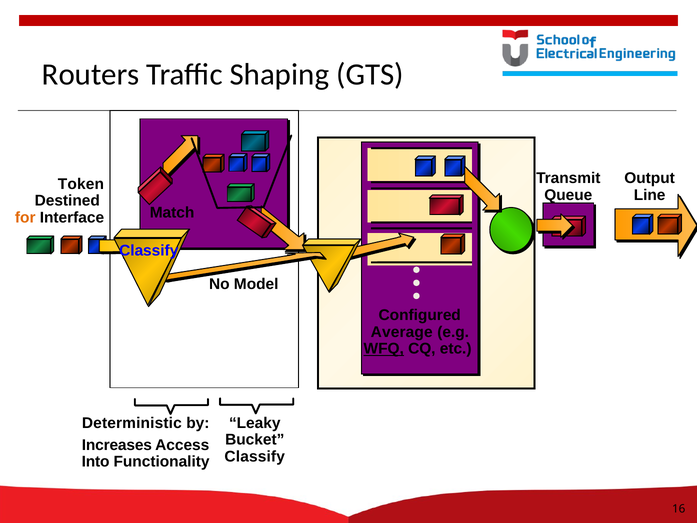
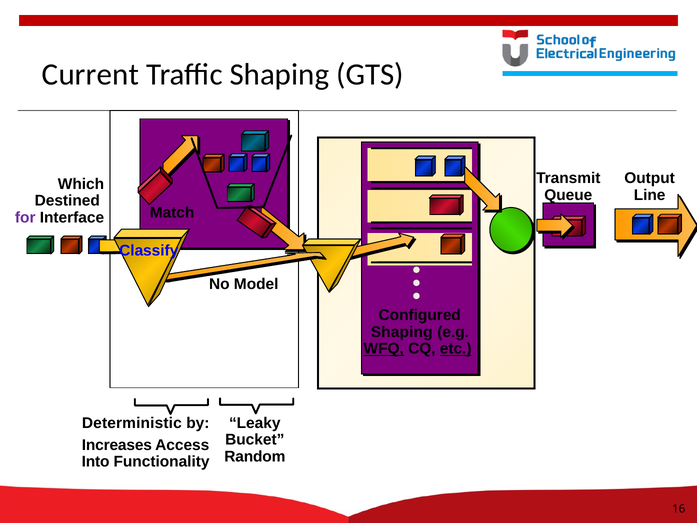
Routers: Routers -> Current
Token: Token -> Which
for colour: orange -> purple
Average at (402, 332): Average -> Shaping
etc underline: none -> present
Classify at (255, 456): Classify -> Random
